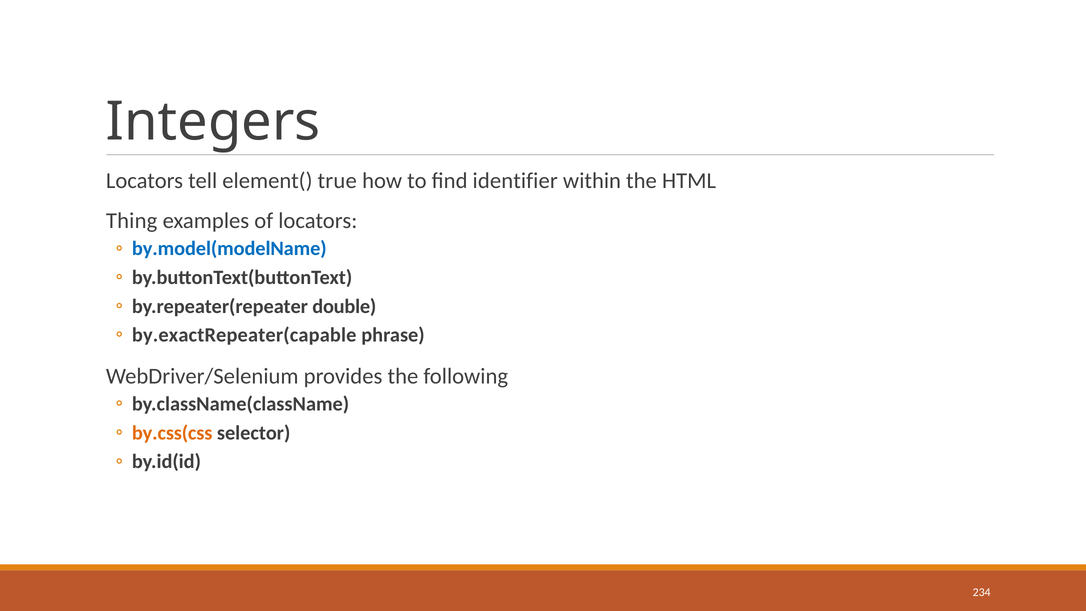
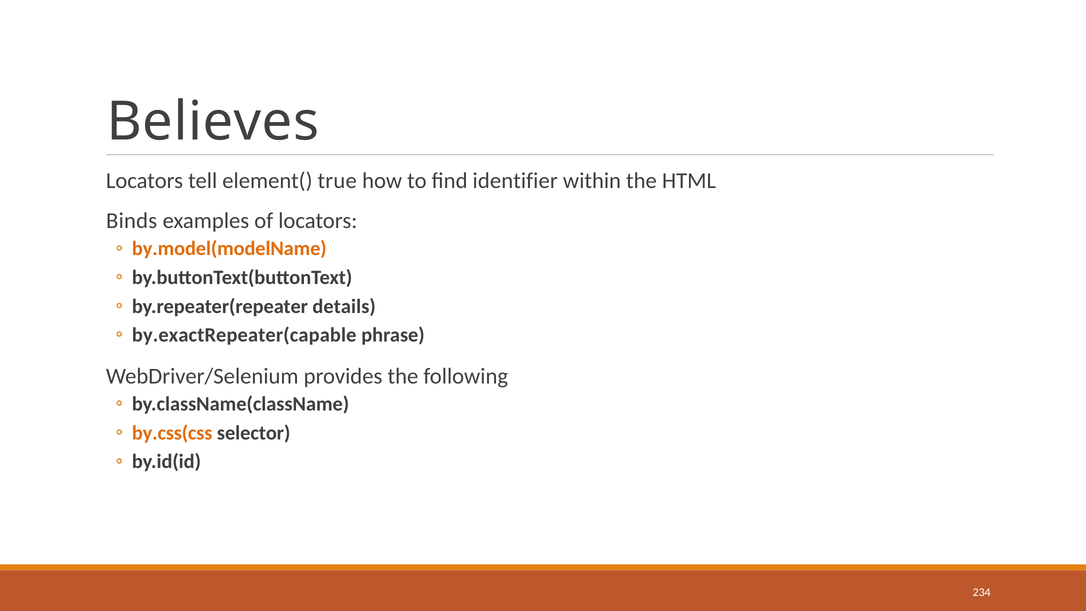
Integers: Integers -> Believes
Thing: Thing -> Binds
by.model(modelName colour: blue -> orange
double: double -> details
